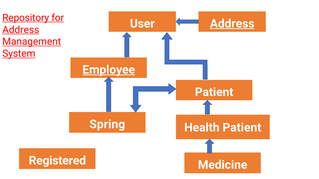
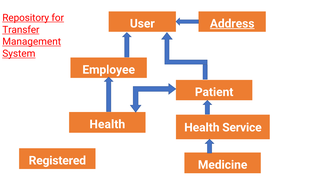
Address at (21, 30): Address -> Transfer
Employee underline: present -> none
Spring at (107, 125): Spring -> Health
Health Patient: Patient -> Service
